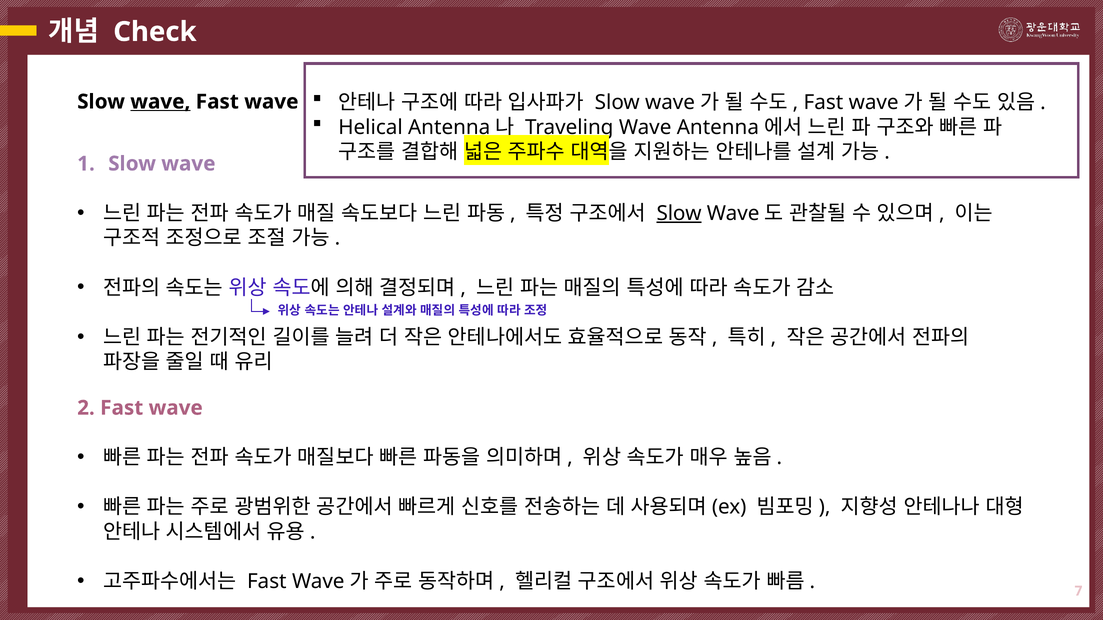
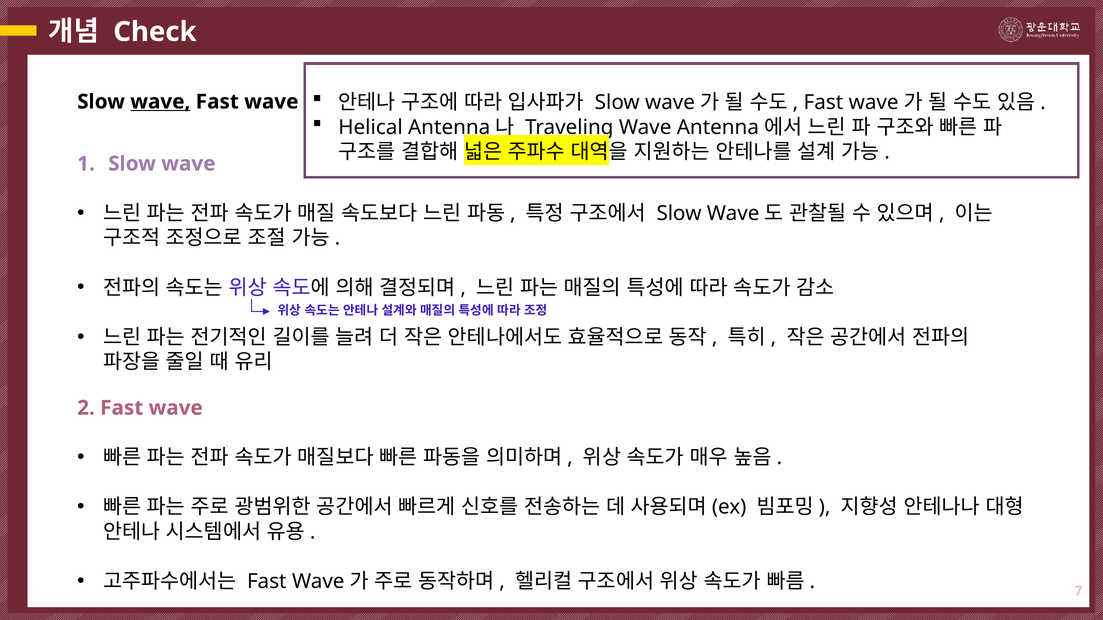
Slow at (679, 213) underline: present -> none
